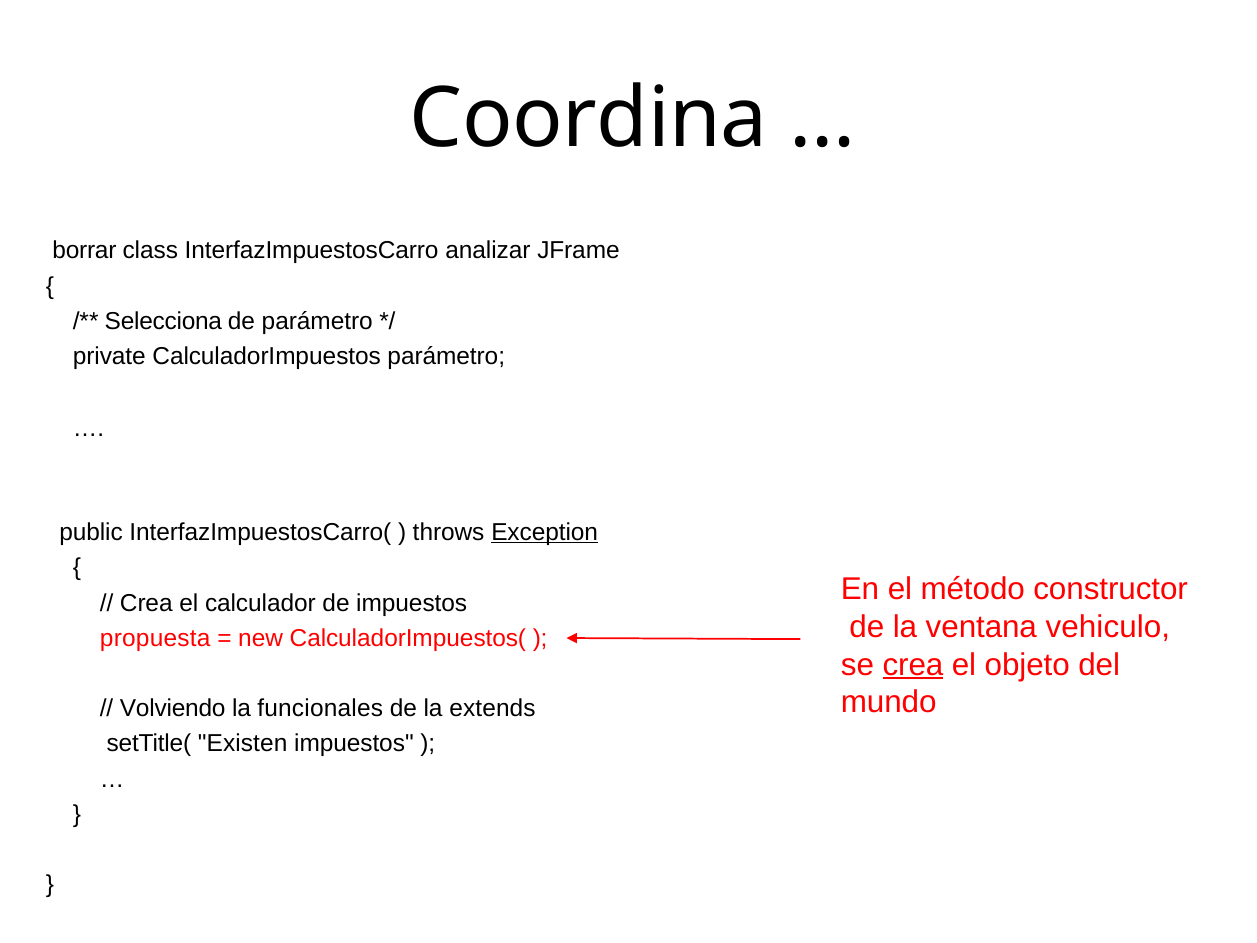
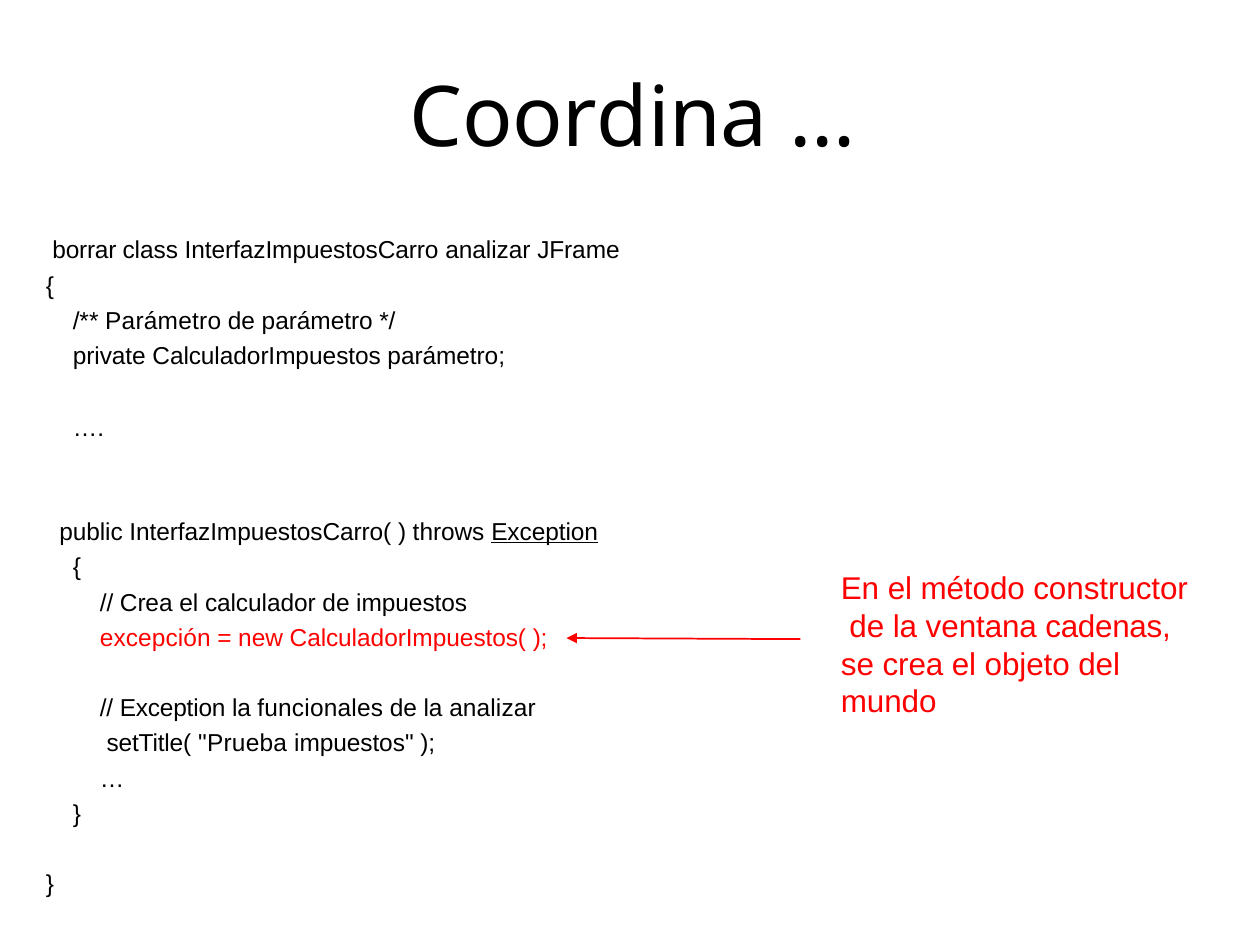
Selecciona at (163, 321): Selecciona -> Parámetro
vehiculo: vehiculo -> cadenas
propuesta: propuesta -> excepción
crea at (913, 665) underline: present -> none
Volviendo at (173, 708): Volviendo -> Exception
la extends: extends -> analizar
Existen: Existen -> Prueba
